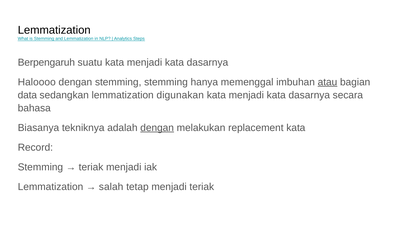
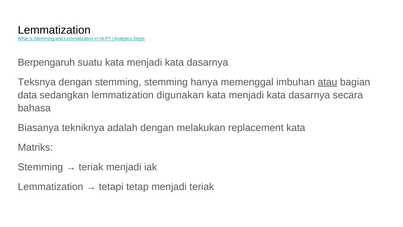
Haloooo: Haloooo -> Teksnya
dengan at (157, 128) underline: present -> none
Record: Record -> Matriks
salah: salah -> tetapi
